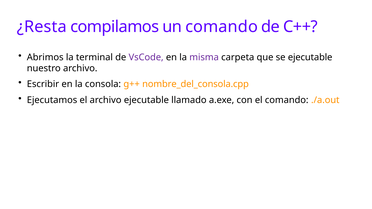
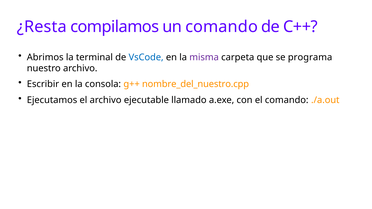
VsCode colour: purple -> blue
se ejecutable: ejecutable -> programa
nombre_del_consola.cpp: nombre_del_consola.cpp -> nombre_del_nuestro.cpp
